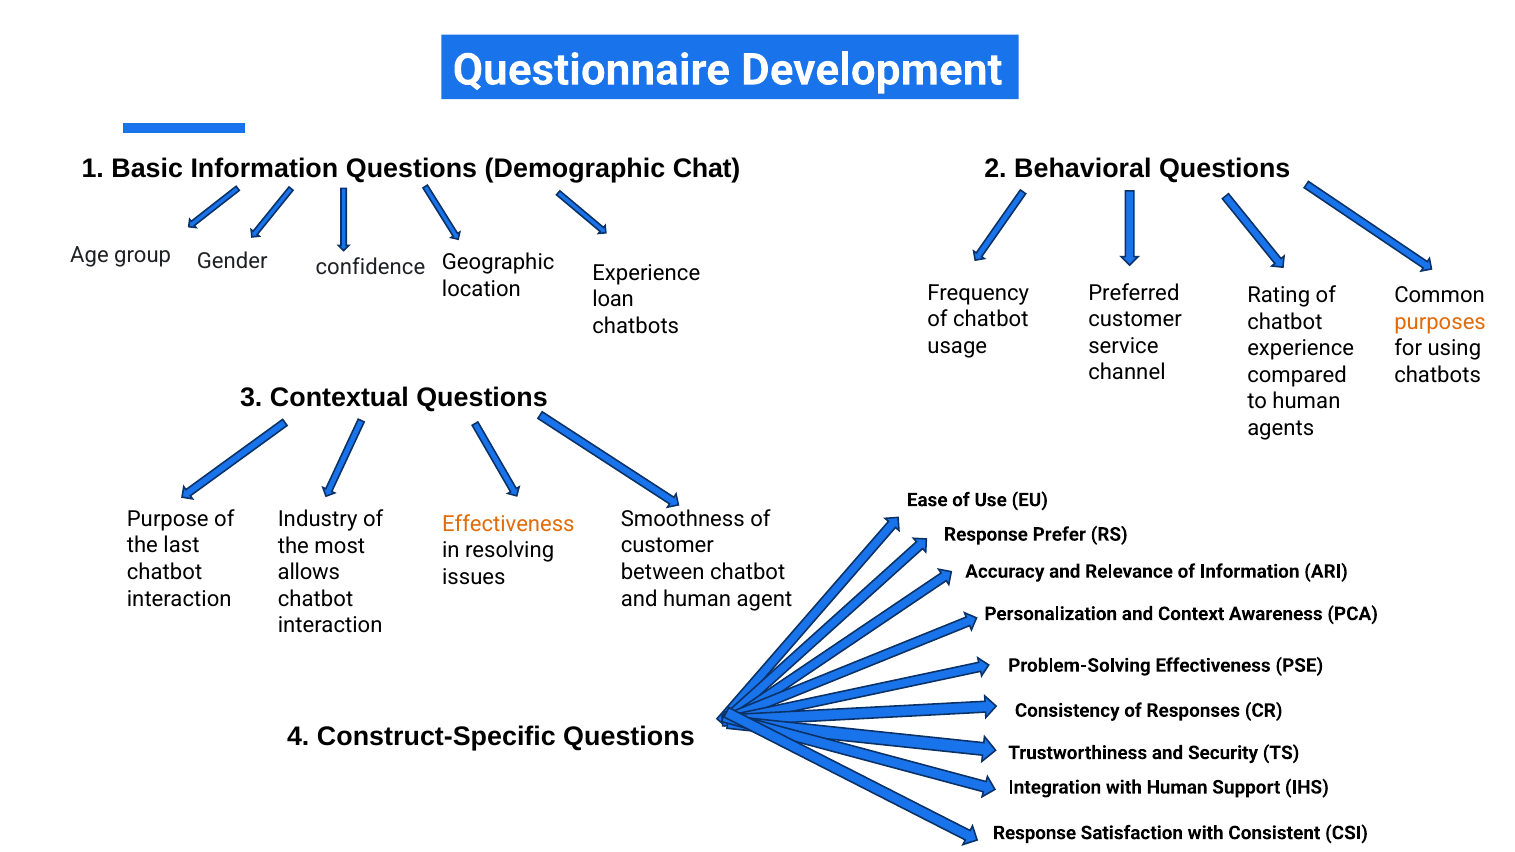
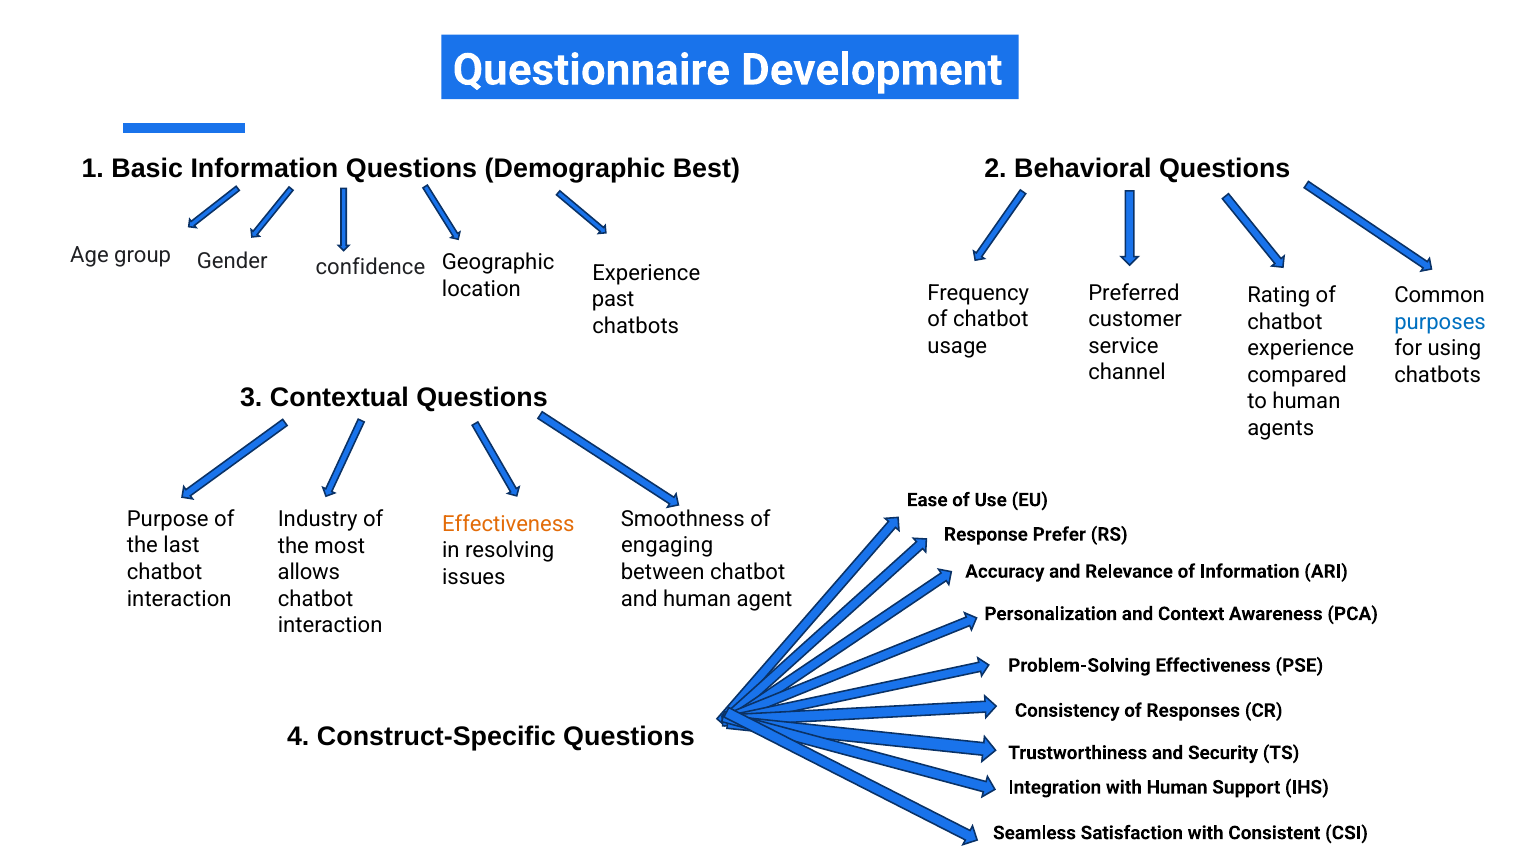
Chat: Chat -> Best
loan: loan -> past
purposes colour: orange -> blue
customer at (667, 546): customer -> engaging
Response at (1035, 833): Response -> Seamless
